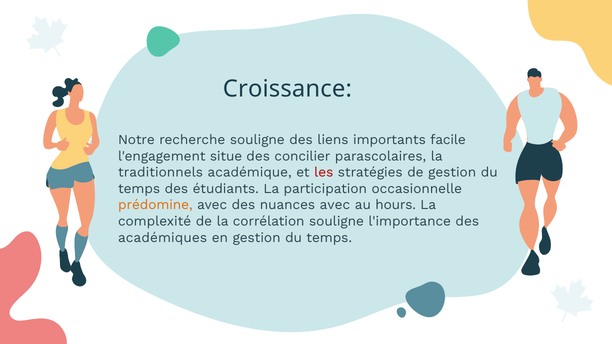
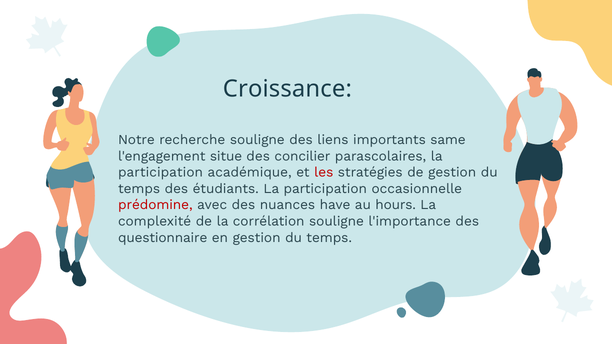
facile: facile -> same
traditionnels at (161, 172): traditionnels -> participation
prédomine colour: orange -> red
nuances avec: avec -> have
académiques: académiques -> questionnaire
